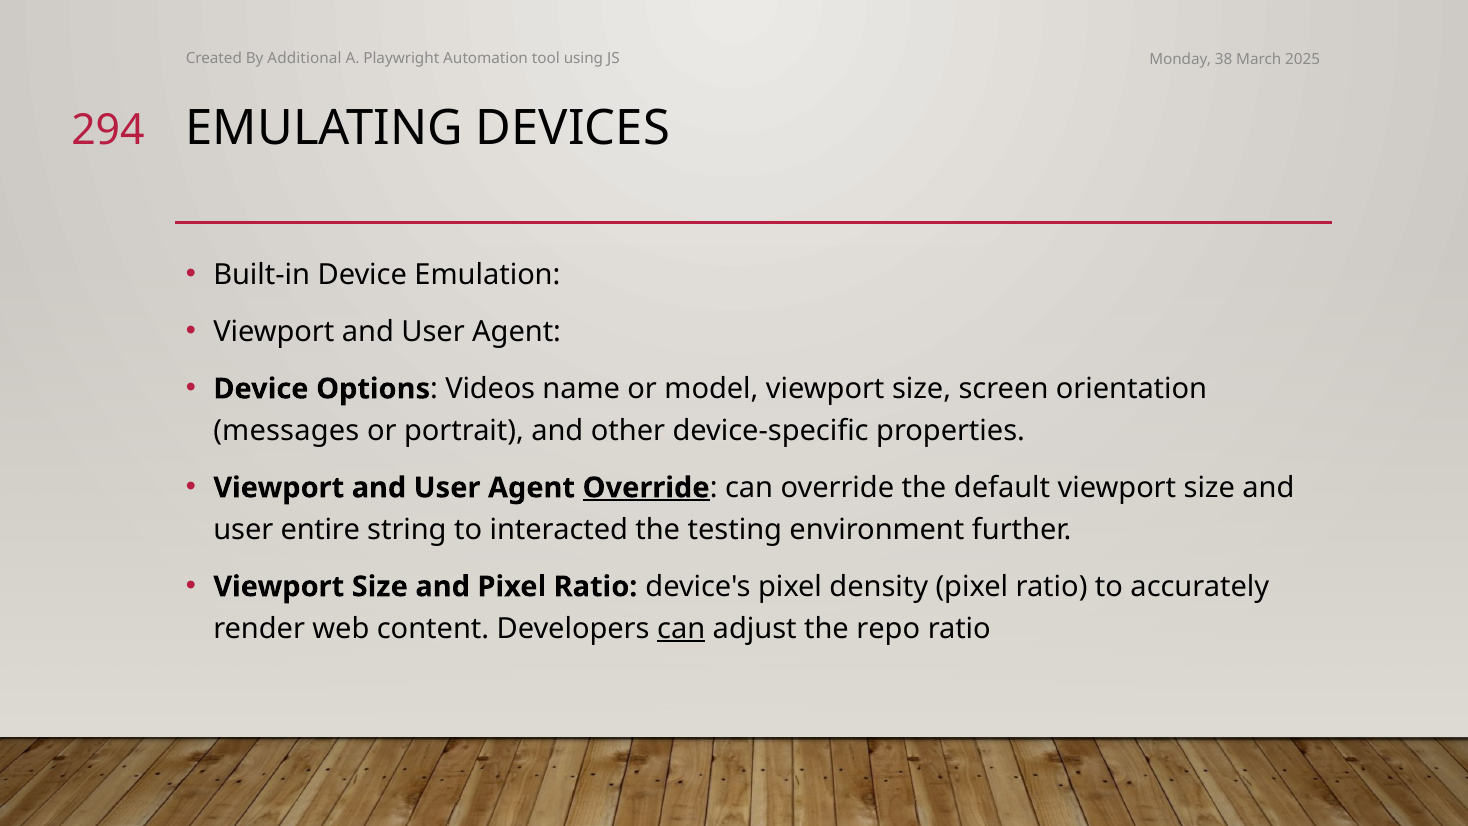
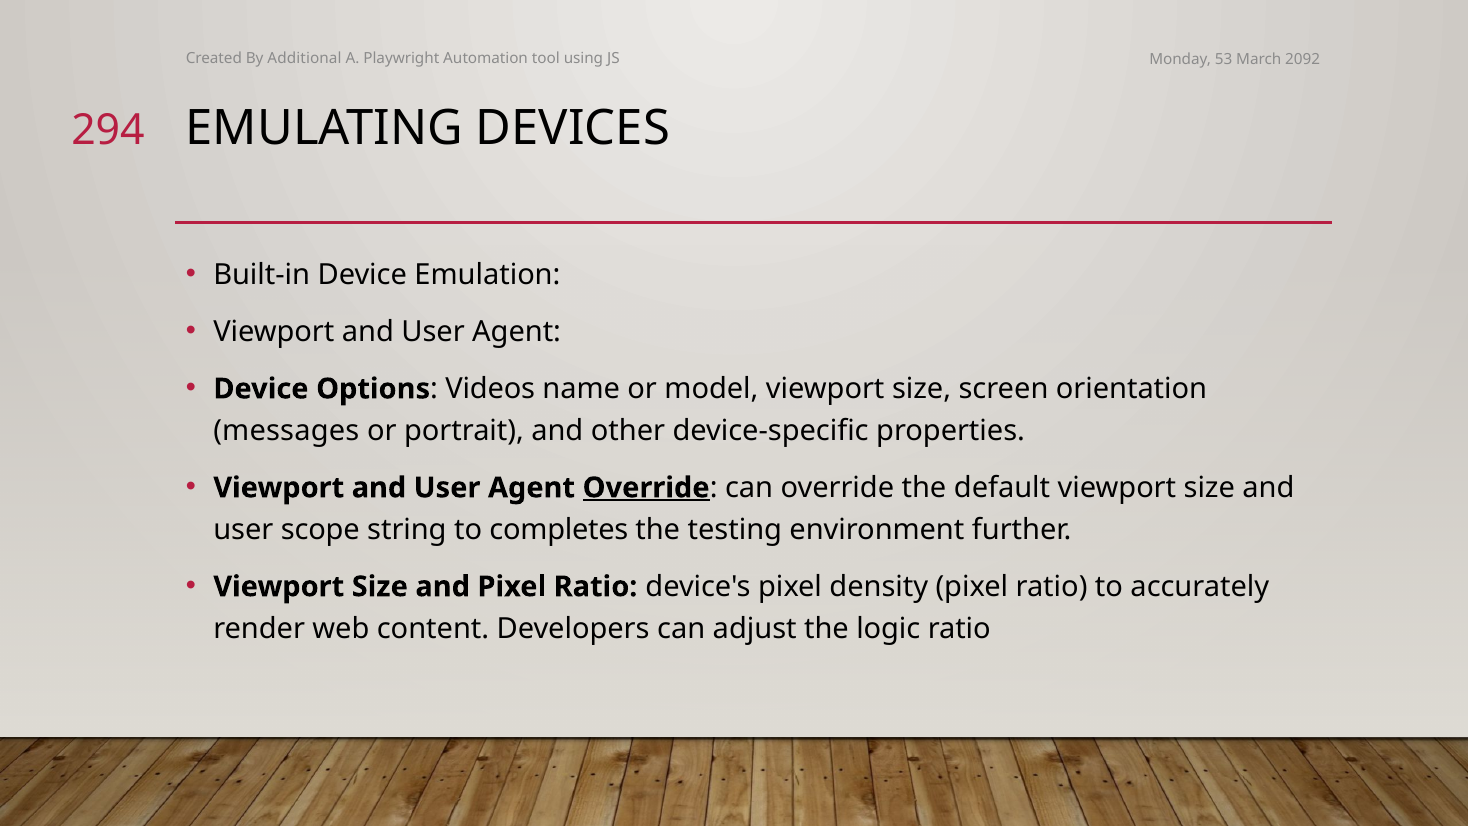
38: 38 -> 53
2025: 2025 -> 2092
entire: entire -> scope
interacted: interacted -> completes
can at (681, 628) underline: present -> none
repo: repo -> logic
